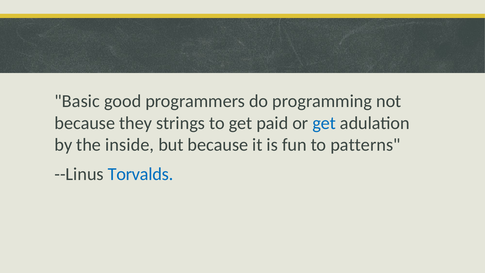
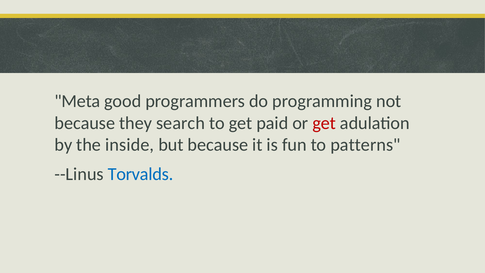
Basic: Basic -> Meta
strings: strings -> search
get at (324, 123) colour: blue -> red
